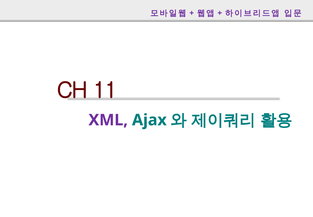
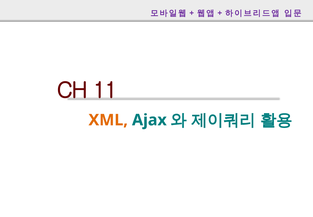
XML colour: purple -> orange
